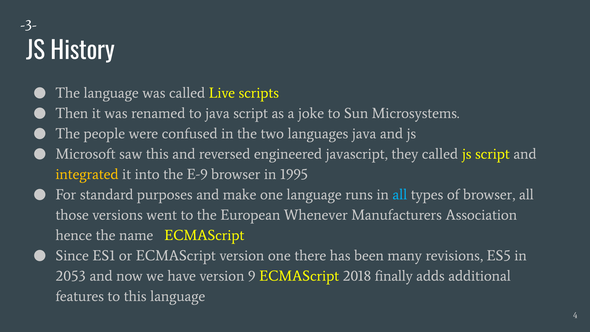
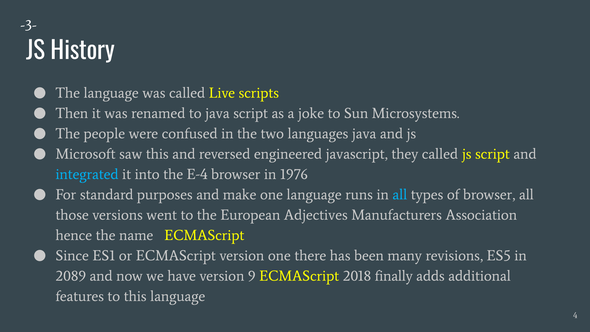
integrated colour: yellow -> light blue
E-9: E-9 -> E-4
1995: 1995 -> 1976
Whenever: Whenever -> Adjectives
2053: 2053 -> 2089
